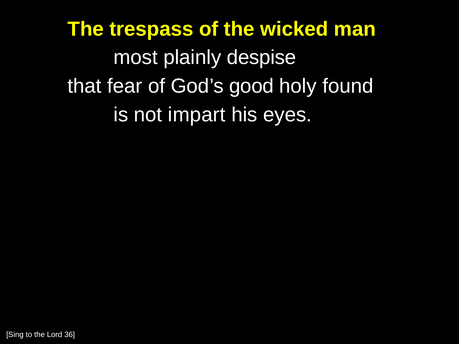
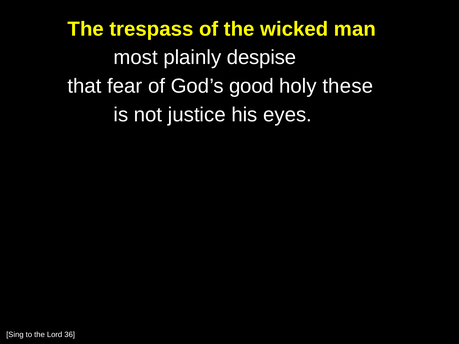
found: found -> these
impart: impart -> justice
